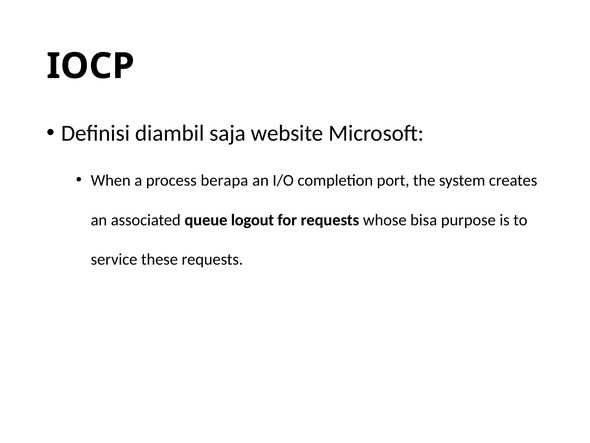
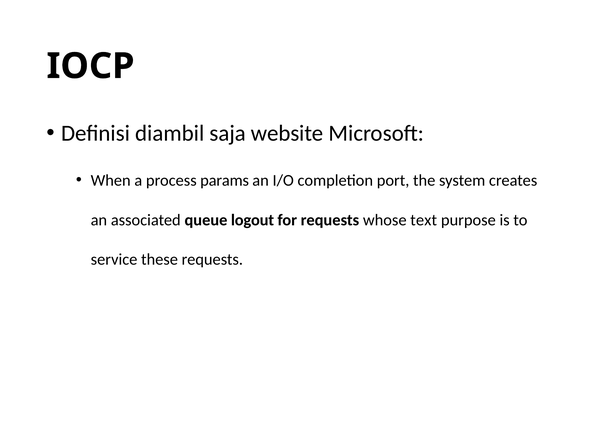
berapa: berapa -> params
bisa: bisa -> text
